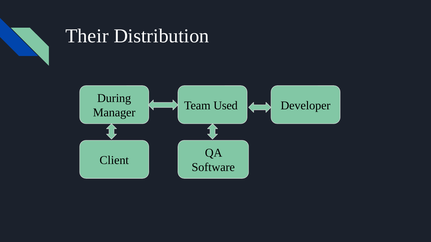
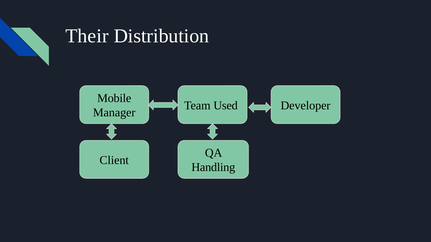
During: During -> Mobile
Software: Software -> Handling
